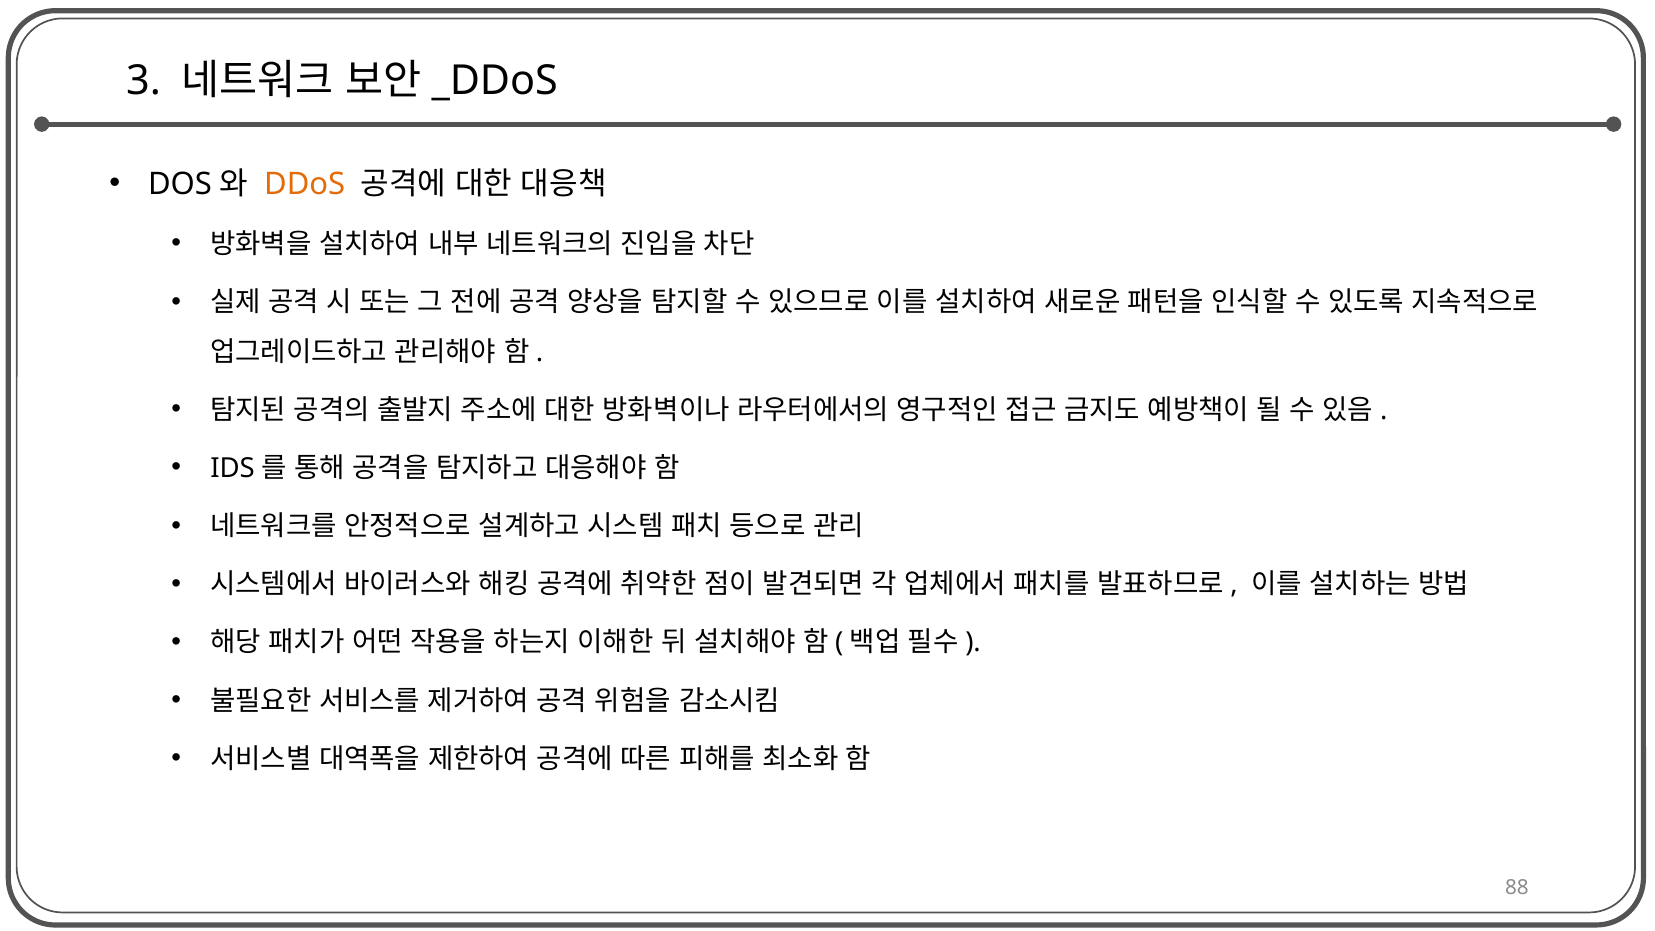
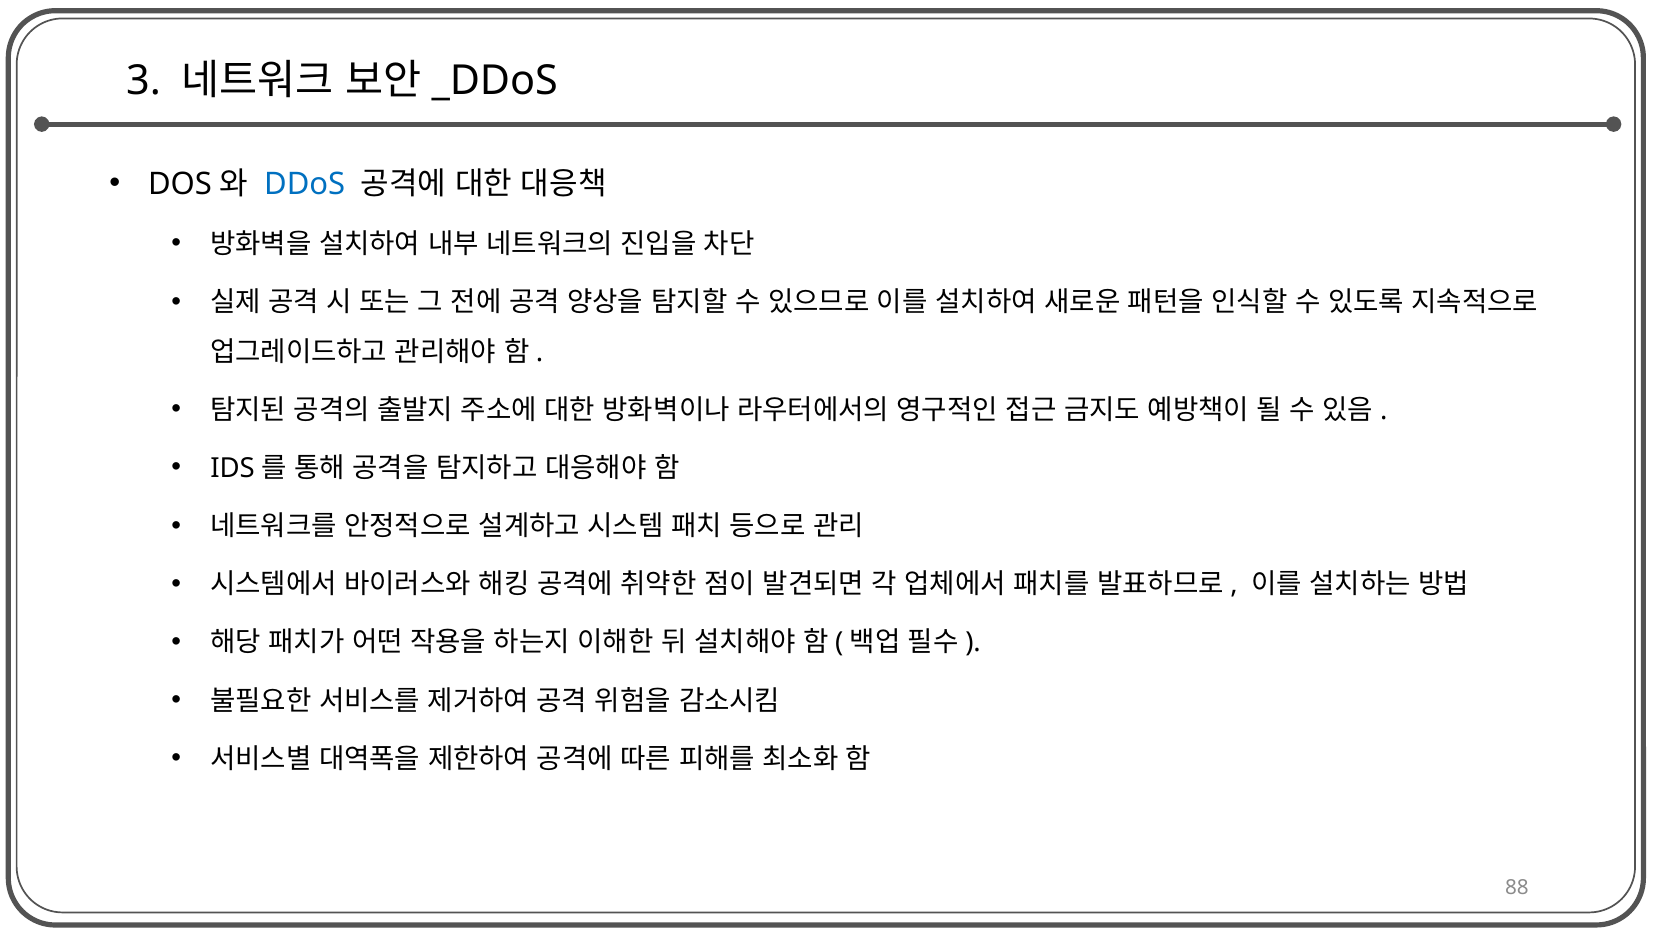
DDoS colour: orange -> blue
